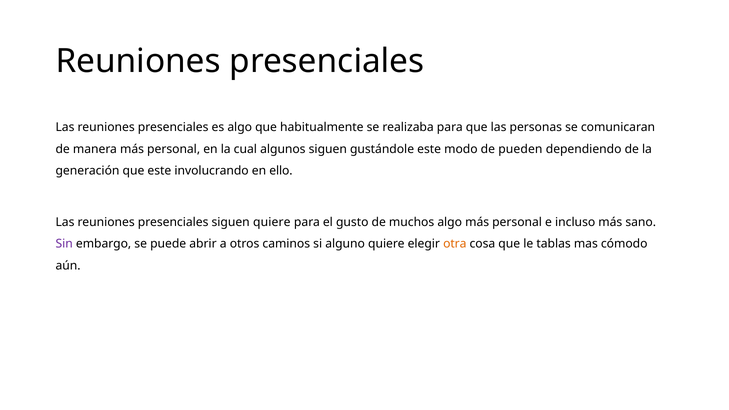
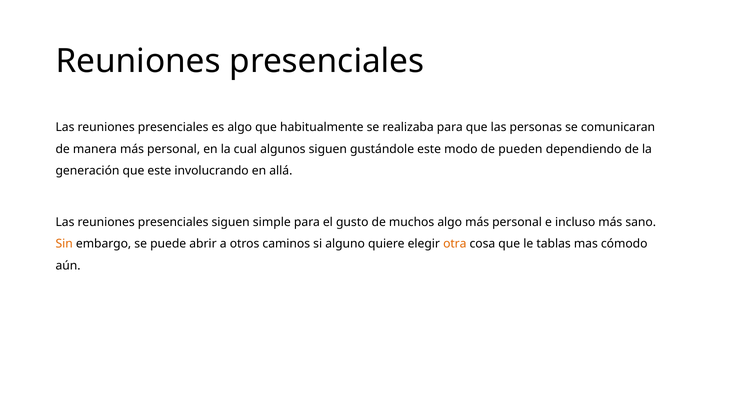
ello: ello -> allá
siguen quiere: quiere -> simple
Sin colour: purple -> orange
